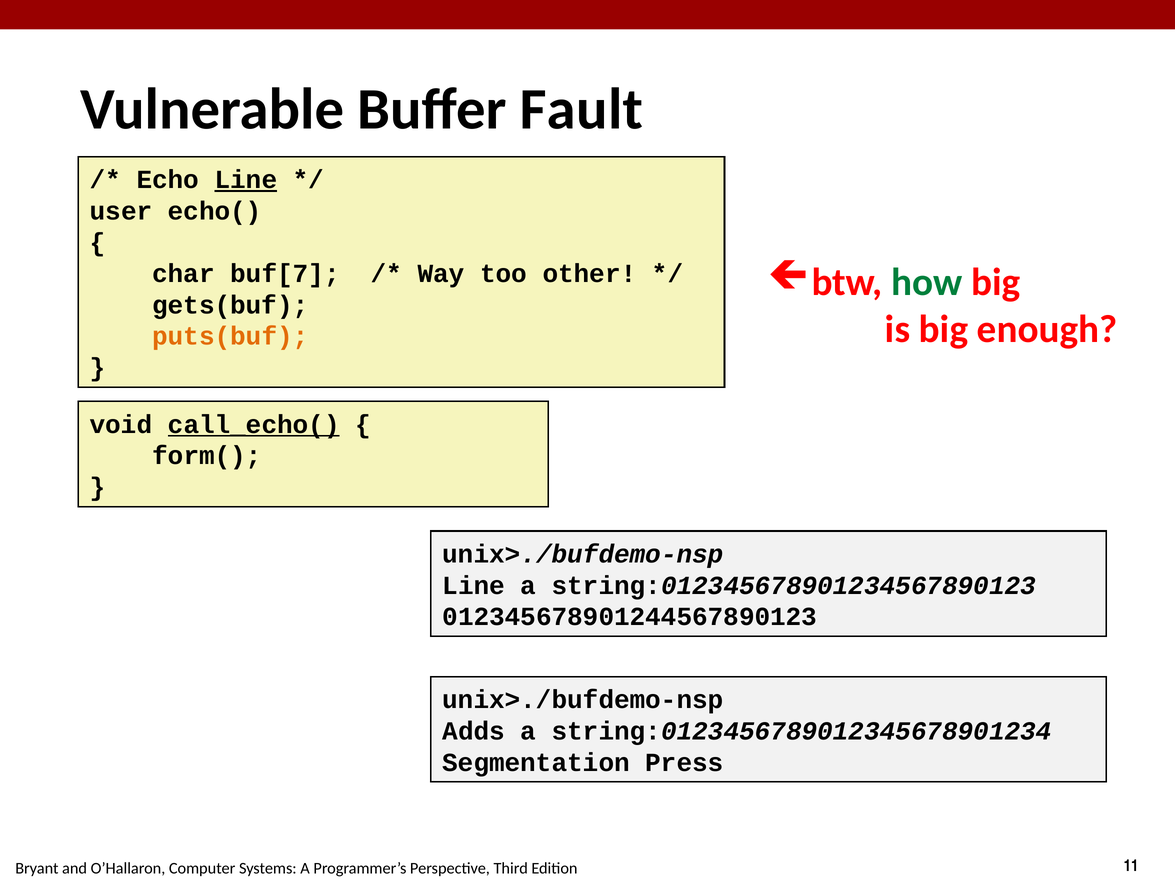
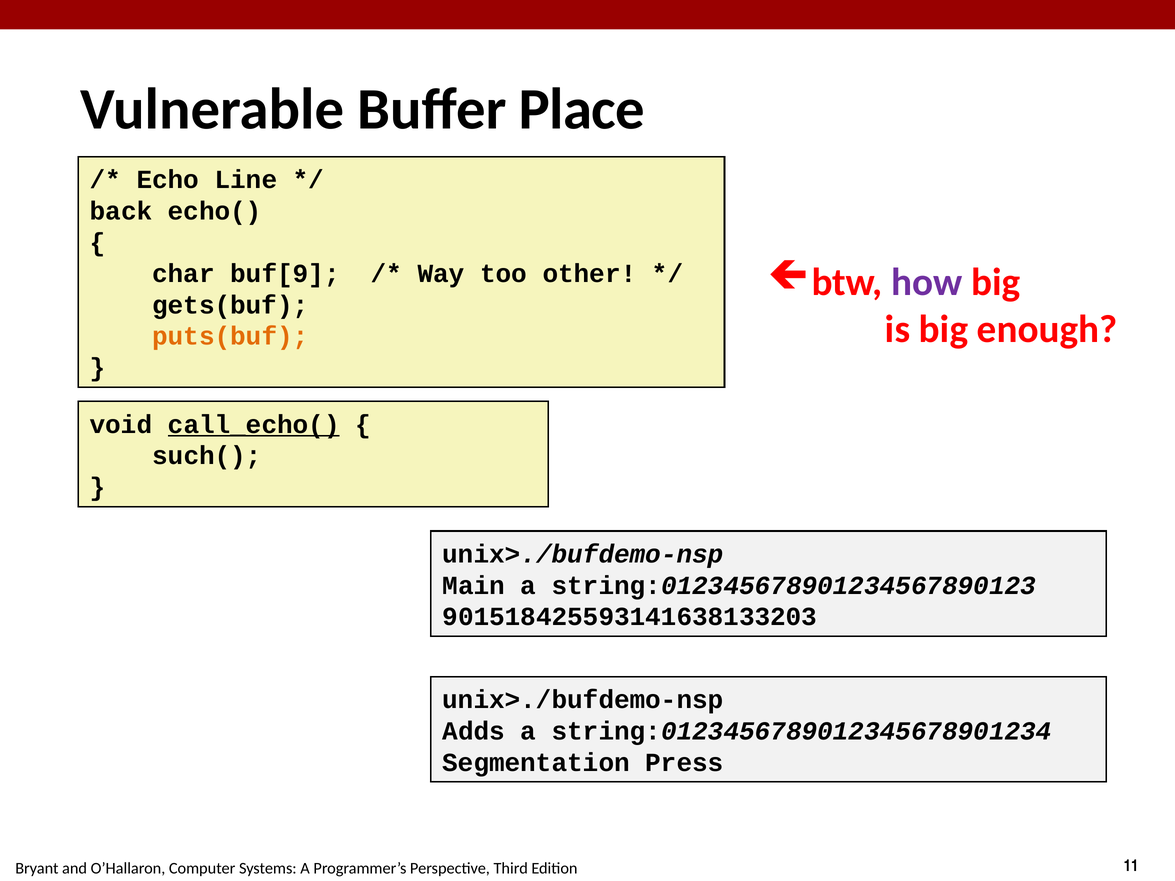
Fault: Fault -> Place
Line at (246, 180) underline: present -> none
user: user -> back
how colour: green -> purple
buf[7: buf[7 -> buf[9
form(: form( -> such(
Line at (474, 586): Line -> Main
012345678901244567890123: 012345678901244567890123 -> 901518425593141638133203
